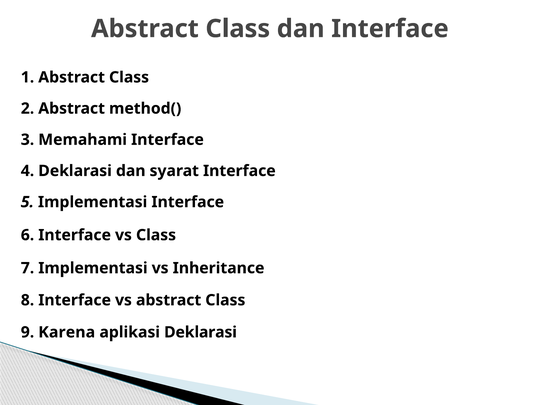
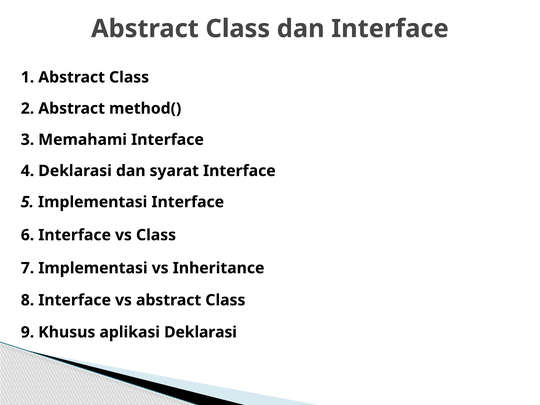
Karena: Karena -> Khusus
